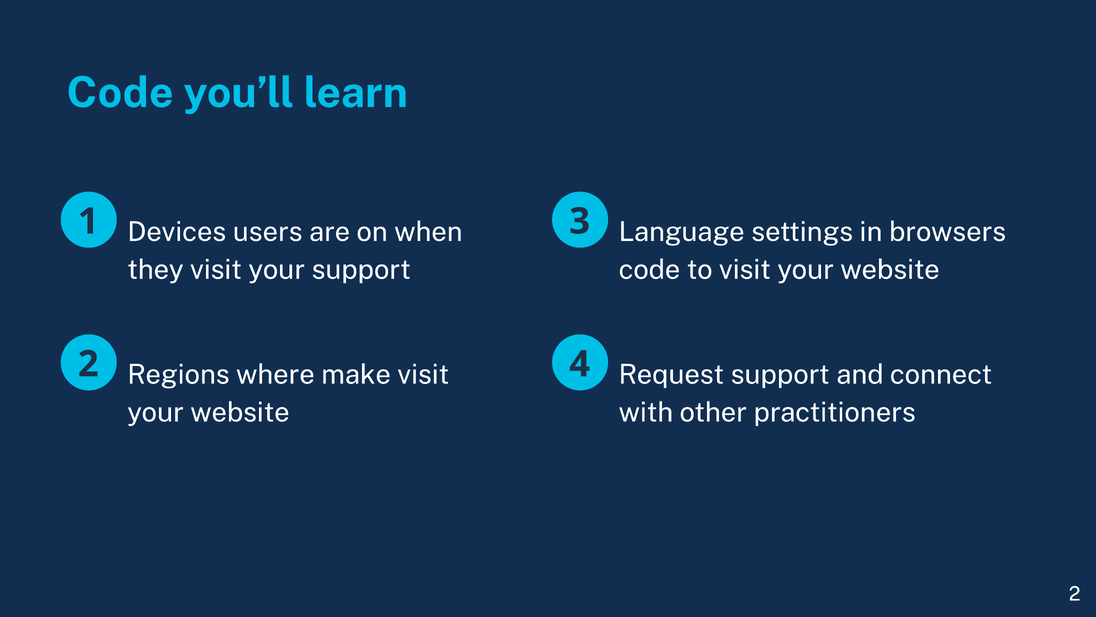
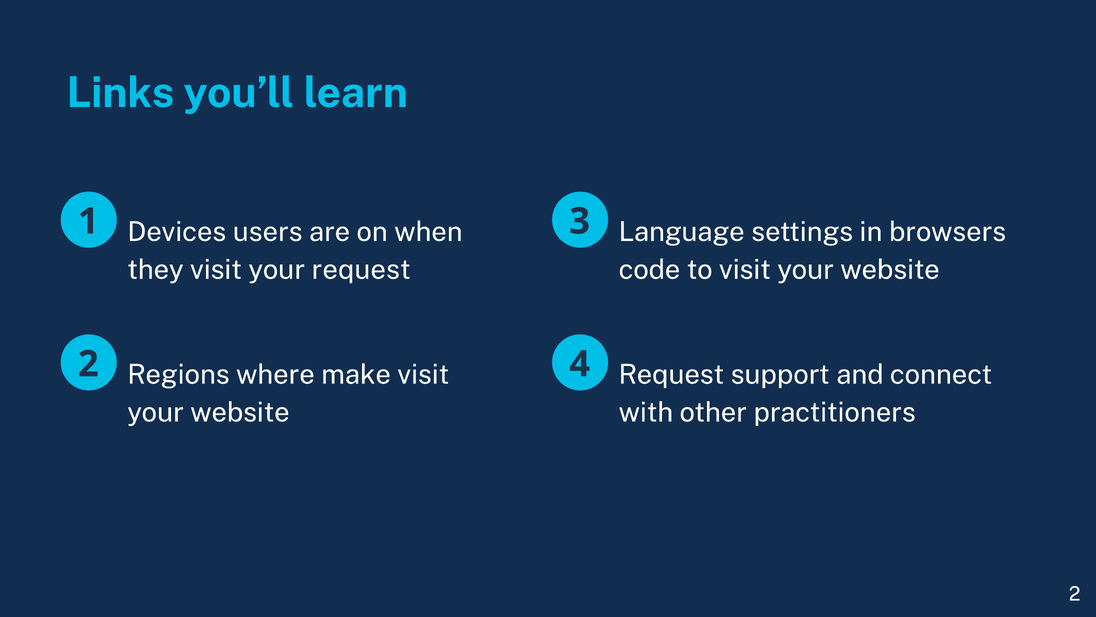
Code at (120, 93): Code -> Links
your support: support -> request
